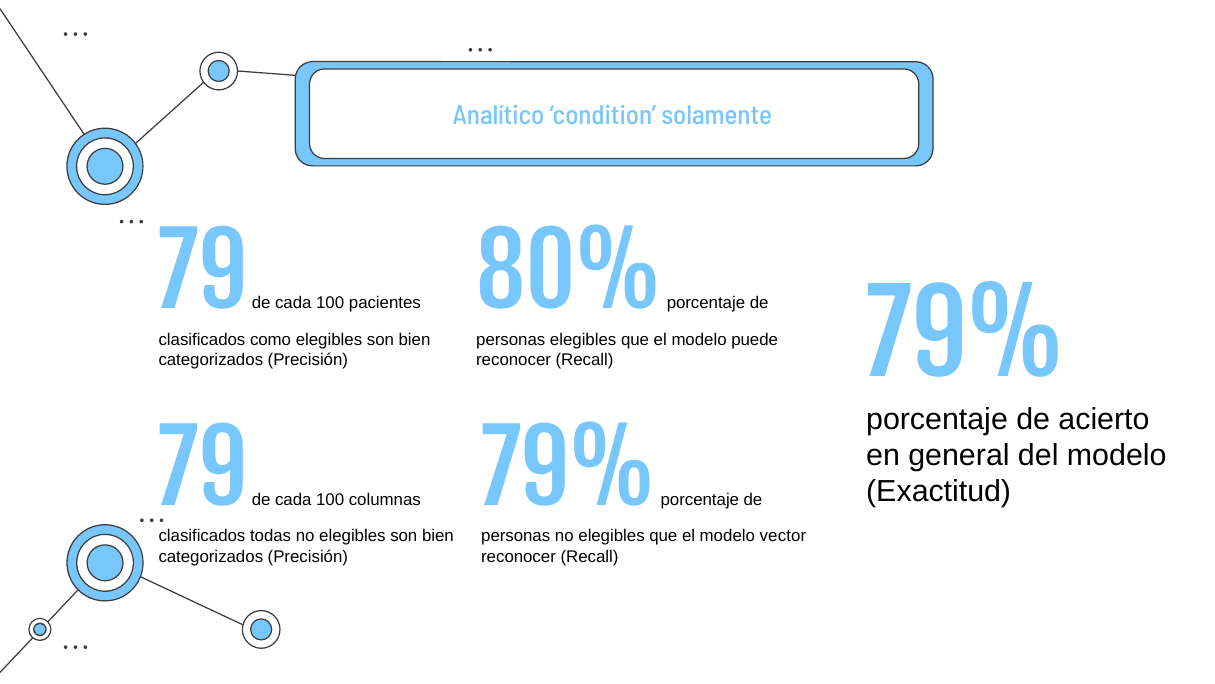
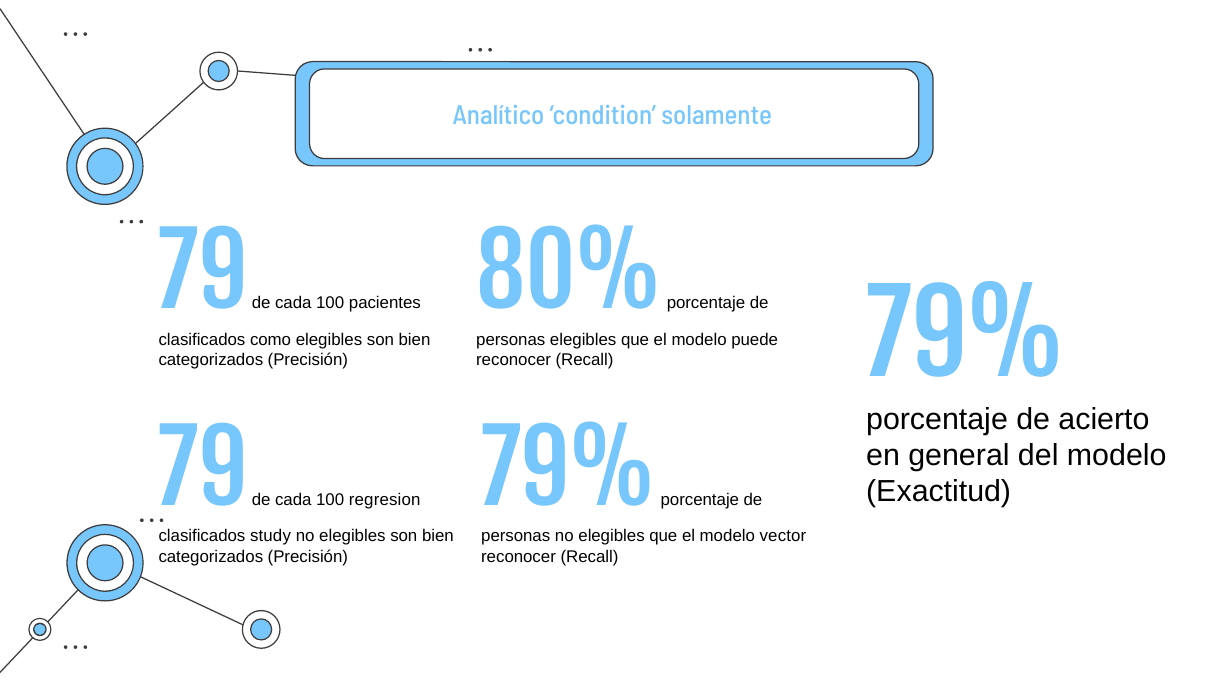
columnas: columnas -> regresion
todas: todas -> study
